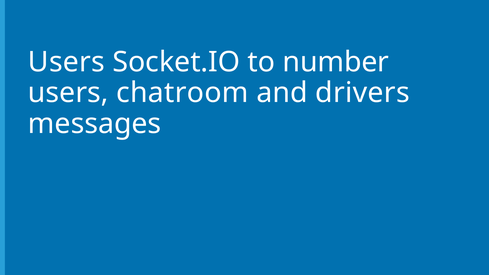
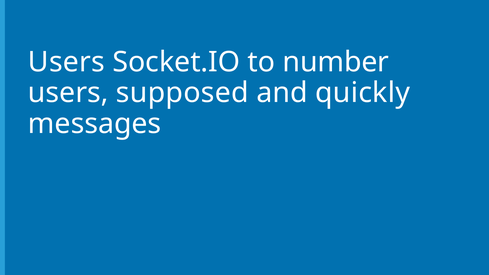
chatroom: chatroom -> supposed
drivers: drivers -> quickly
